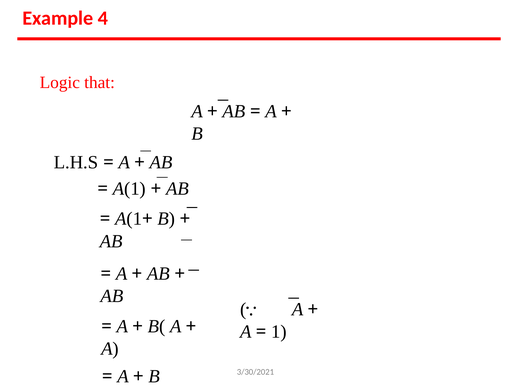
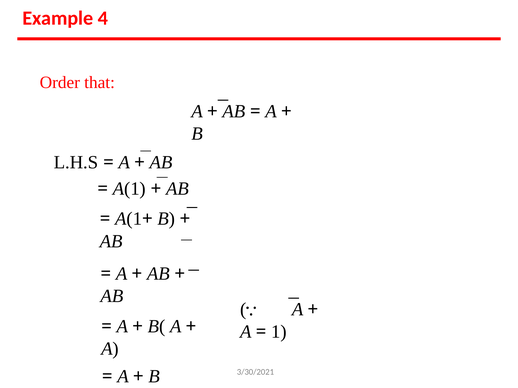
Logic: Logic -> Order
